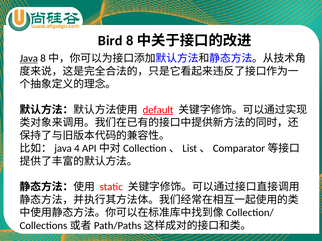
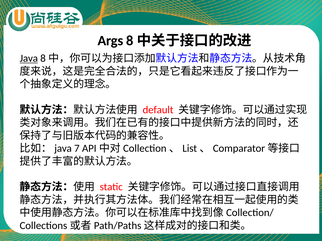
Bird: Bird -> Args
default underline: present -> none
4: 4 -> 7
